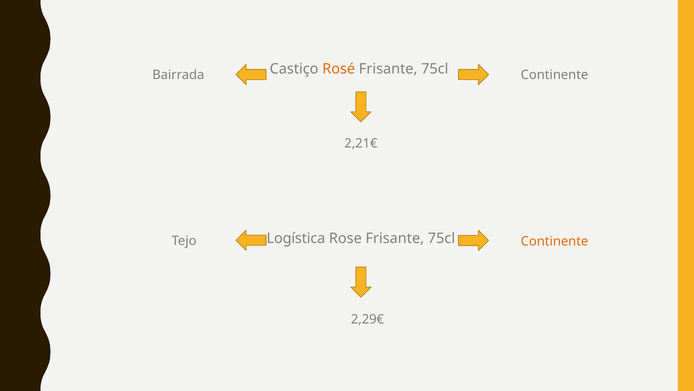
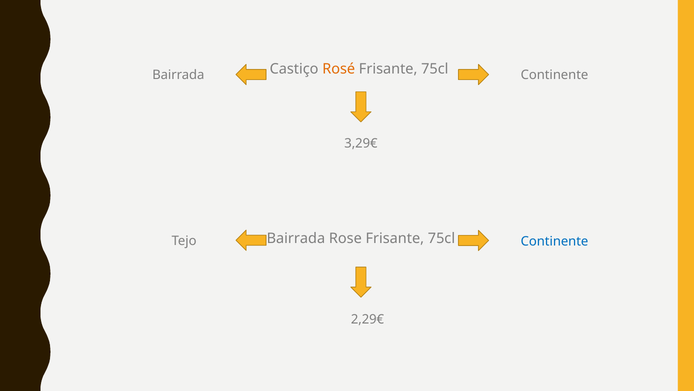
2,21€: 2,21€ -> 3,29€
Logística at (296, 238): Logística -> Bairrada
Continente at (555, 241) colour: orange -> blue
